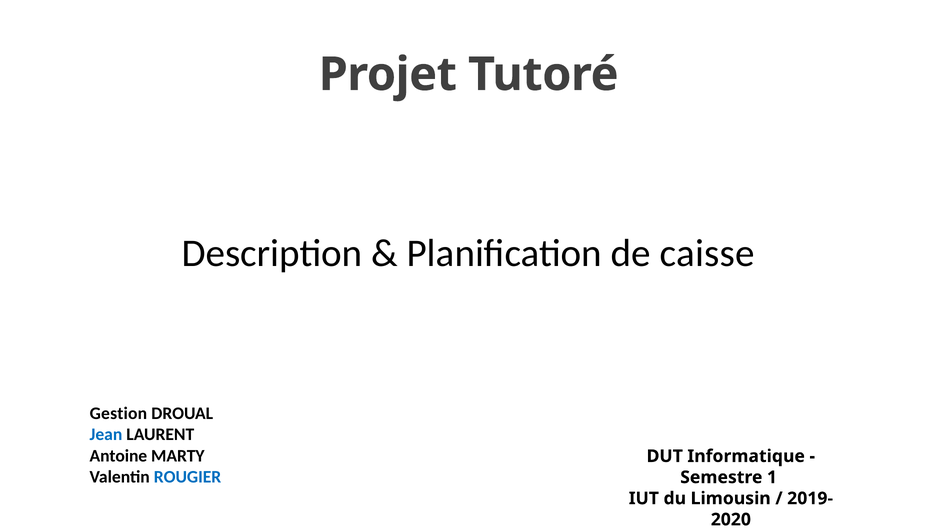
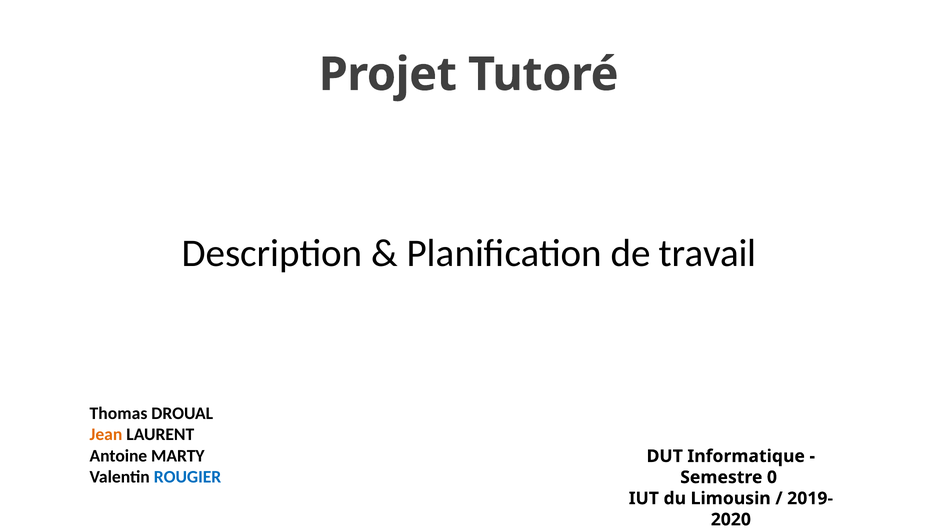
caisse: caisse -> travail
Gestion: Gestion -> Thomas
Jean colour: blue -> orange
1: 1 -> 0
